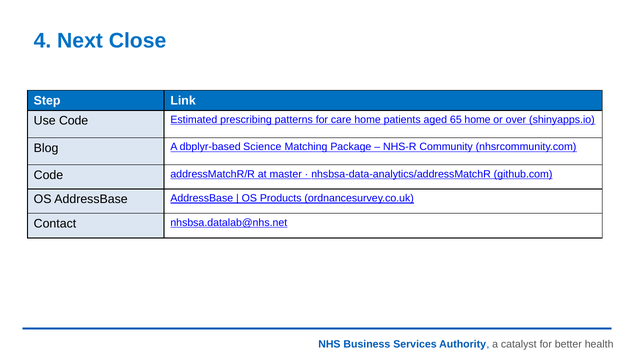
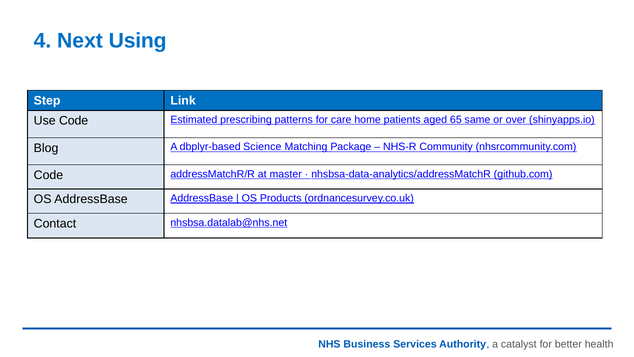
Close: Close -> Using
65 home: home -> same
